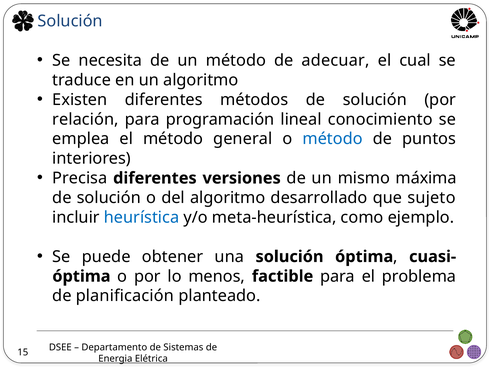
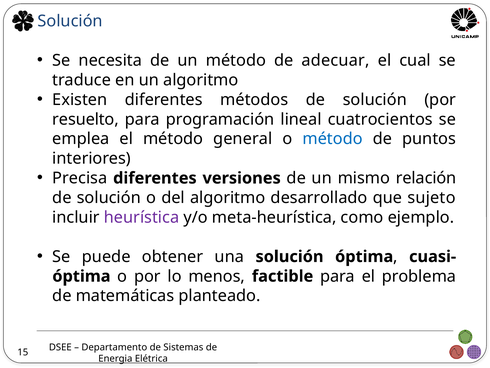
relación: relación -> resuelto
conocimiento: conocimiento -> cuatrocientos
máxima: máxima -> relación
heurística colour: blue -> purple
planificación: planificación -> matemáticas
